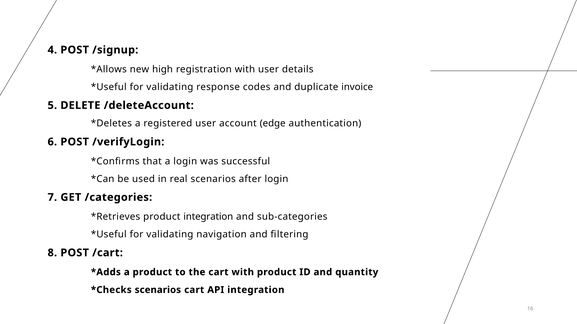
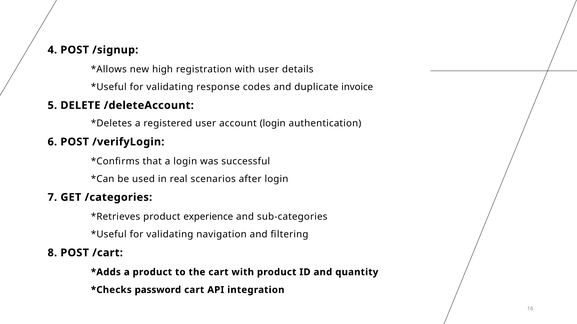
account edge: edge -> login
product integration: integration -> experience
scenarios at (158, 290): scenarios -> password
